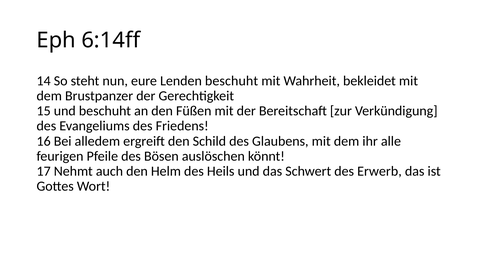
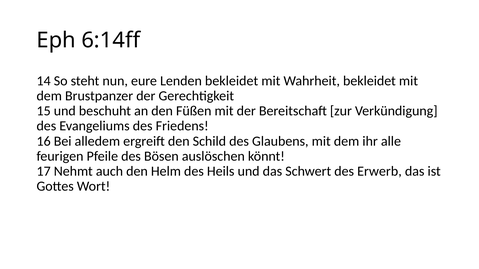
Lenden beschuht: beschuht -> bekleidet
